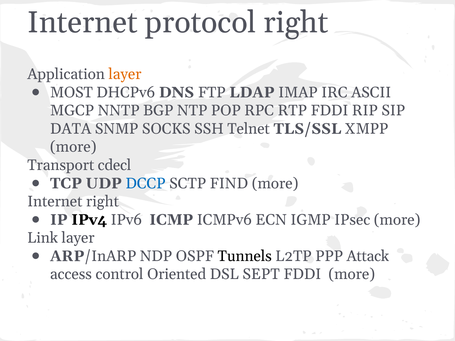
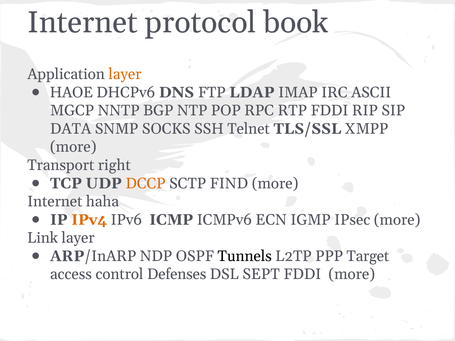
protocol right: right -> book
MOST: MOST -> HAOE
cdecl: cdecl -> right
DCCP colour: blue -> orange
Internet right: right -> haha
IPv4 colour: black -> orange
Attack: Attack -> Target
Oriented: Oriented -> Defenses
